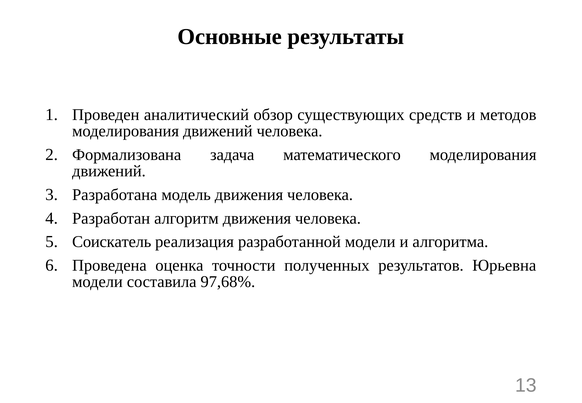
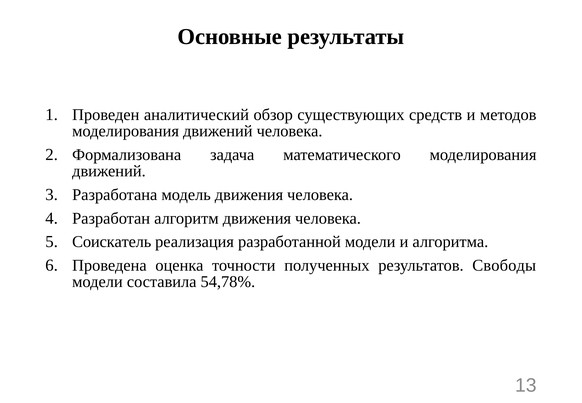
Юрьевна: Юрьевна -> Свободы
97,68%: 97,68% -> 54,78%
